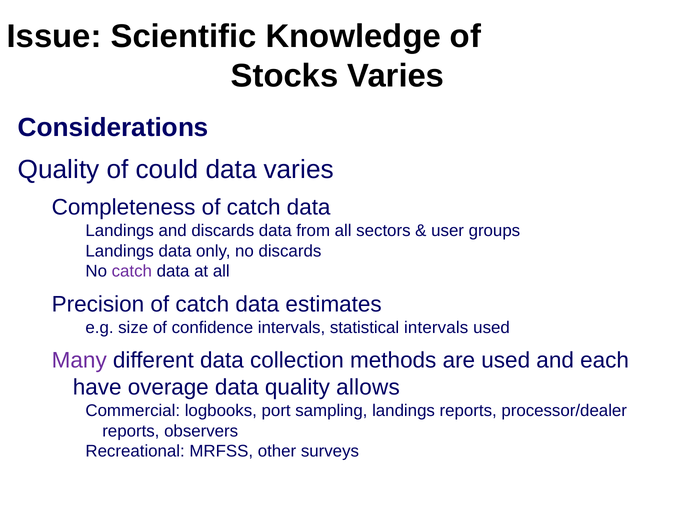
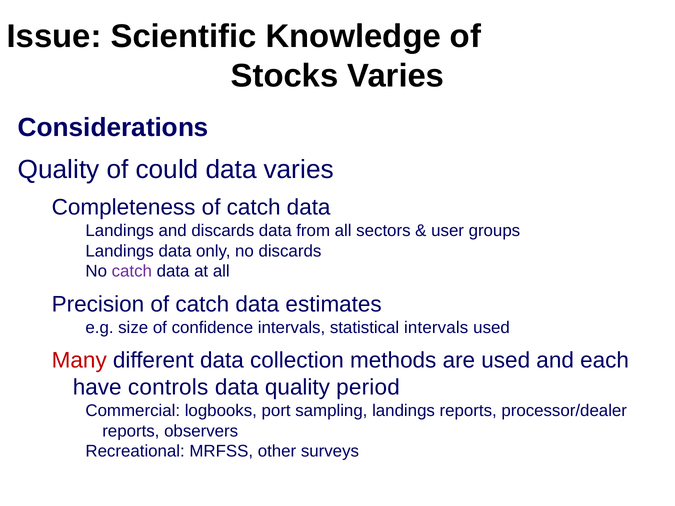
Many colour: purple -> red
overage: overage -> controls
allows: allows -> period
